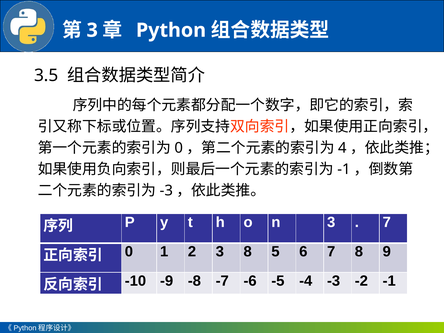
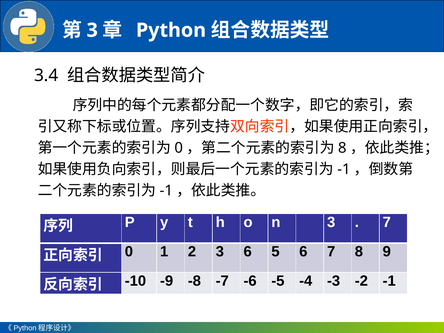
3.5: 3.5 -> 3.4
4 at (342, 148): 4 -> 8
-3 at (166, 191): -3 -> -1
3 8: 8 -> 6
